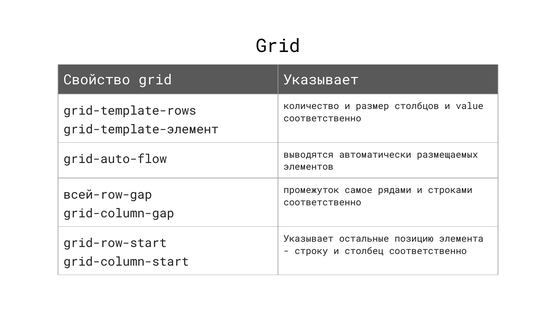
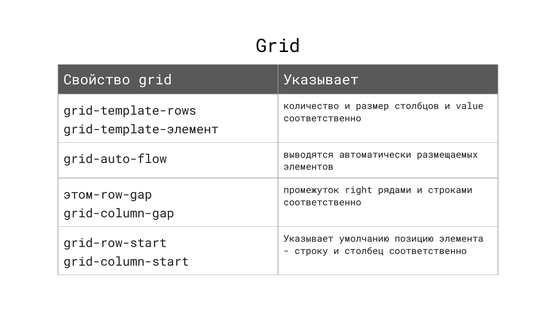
самое: самое -> right
всей-row-gap: всей-row-gap -> этом-row-gap
остальные: остальные -> умолчанию
